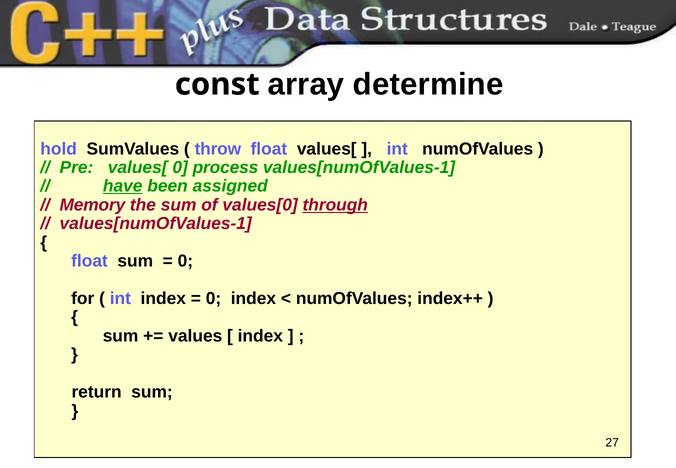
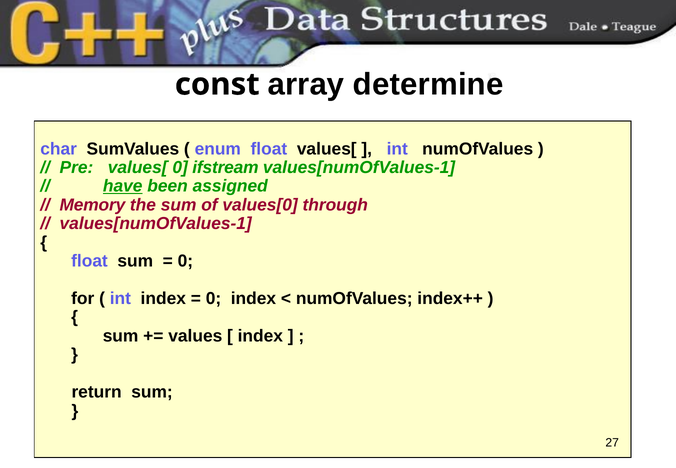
hold: hold -> char
throw: throw -> enum
process: process -> ifstream
through underline: present -> none
